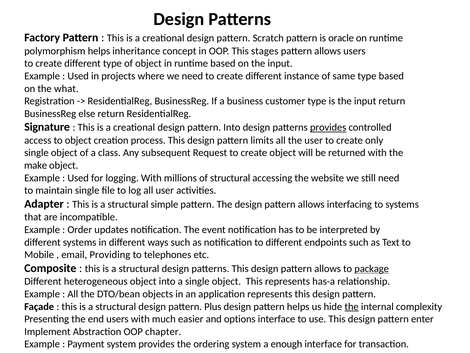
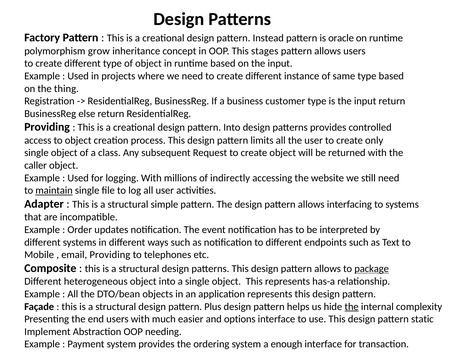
Scratch: Scratch -> Instead
polymorphism helps: helps -> grow
what: what -> thing
Signature at (47, 127): Signature -> Providing
provides at (328, 127) underline: present -> none
make: make -> caller
of structural: structural -> indirectly
maintain underline: none -> present
enter: enter -> static
chapter: chapter -> needing
